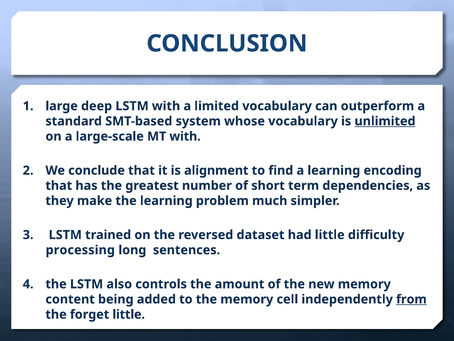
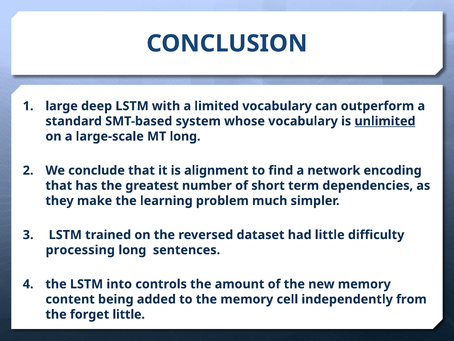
MT with: with -> long
a learning: learning -> network
also: also -> into
from underline: present -> none
